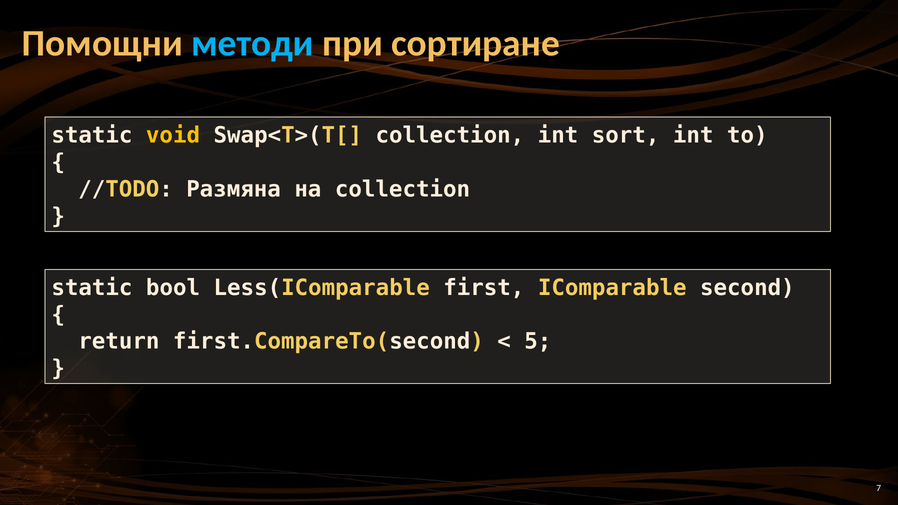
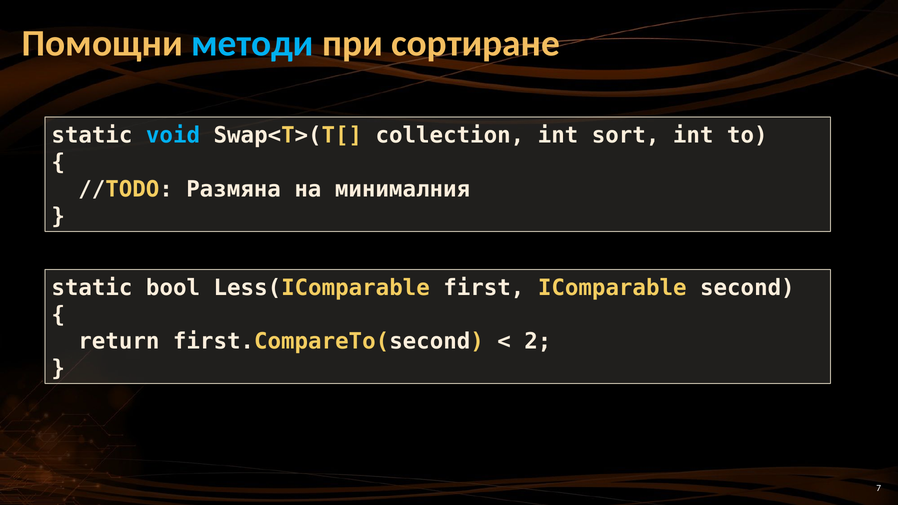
void colour: yellow -> light blue
на collection: collection -> минималния
5: 5 -> 2
